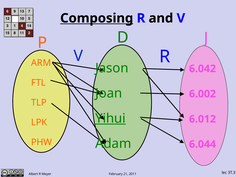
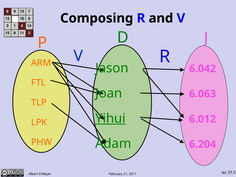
Composing underline: present -> none
6.002: 6.002 -> 6.063
6.044: 6.044 -> 6.204
